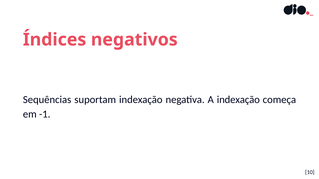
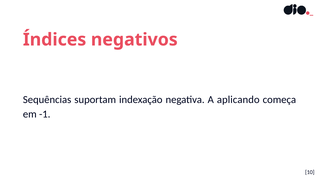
A indexação: indexação -> aplicando
